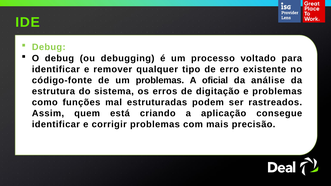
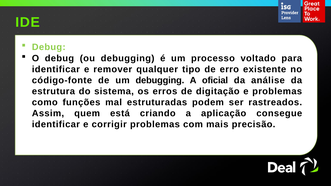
um problemas: problemas -> debugging
